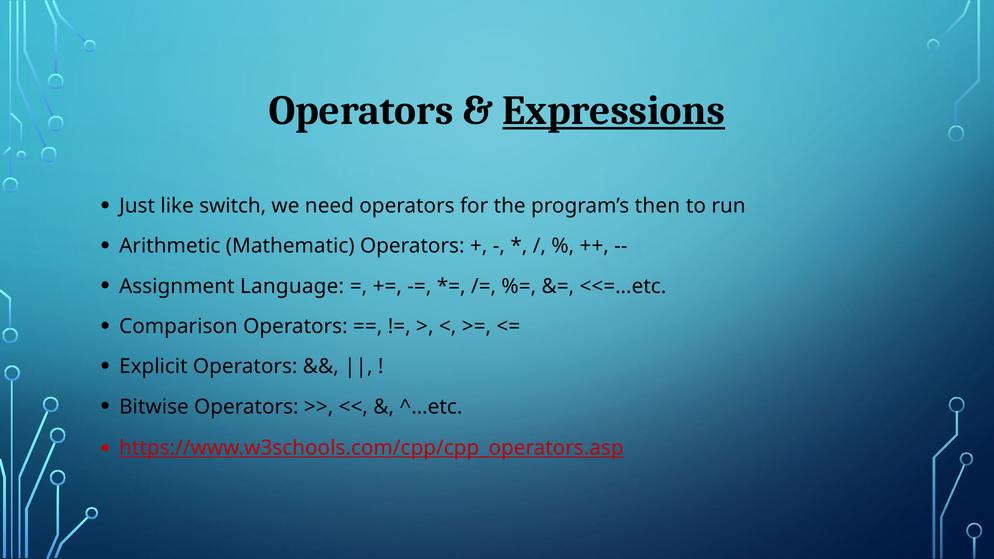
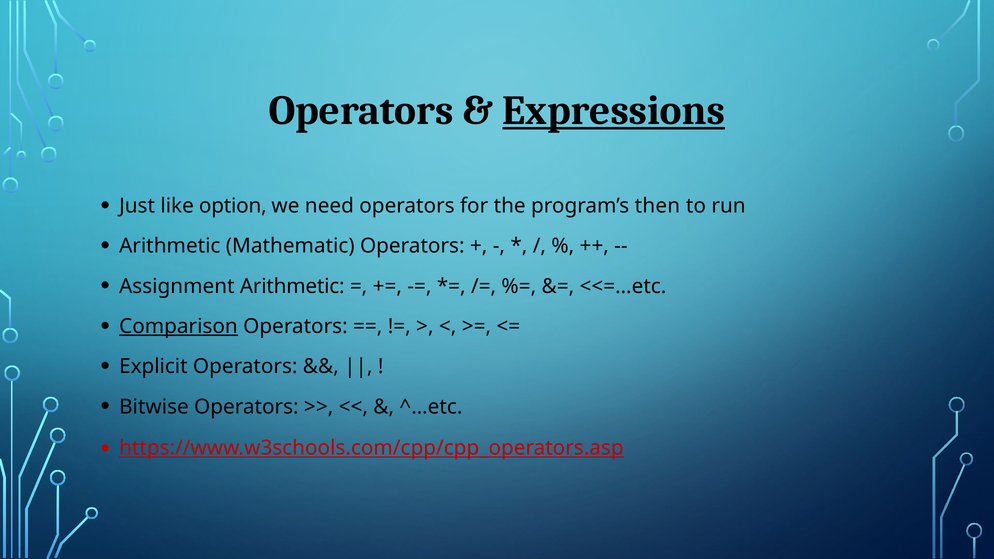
switch: switch -> option
Assignment Language: Language -> Arithmetic
Comparison underline: none -> present
